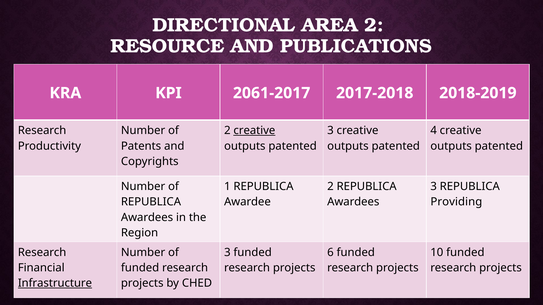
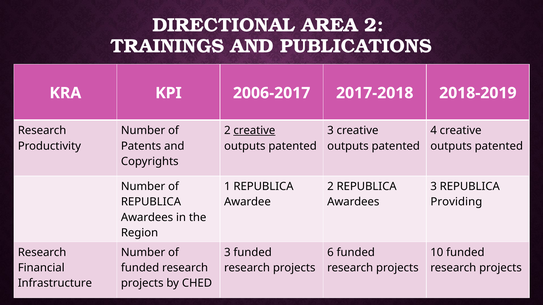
RESOURCE: RESOURCE -> TRAININGS
2061-2017: 2061-2017 -> 2006-2017
Infrastructure underline: present -> none
